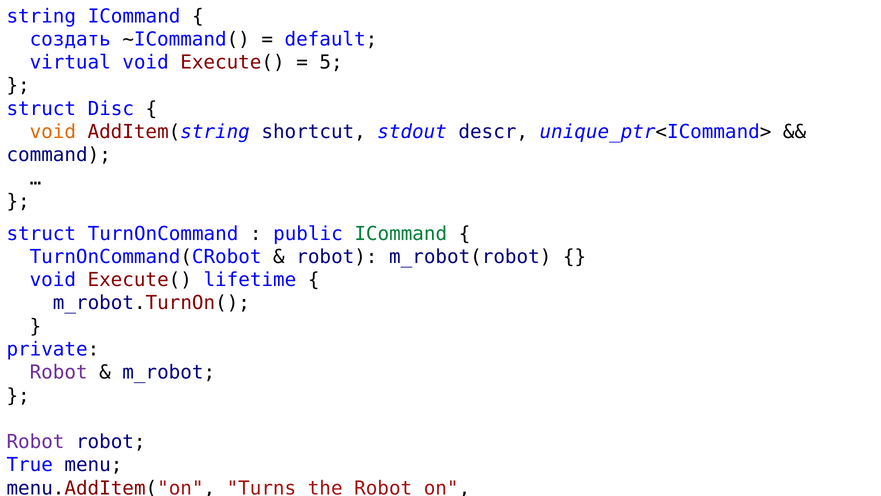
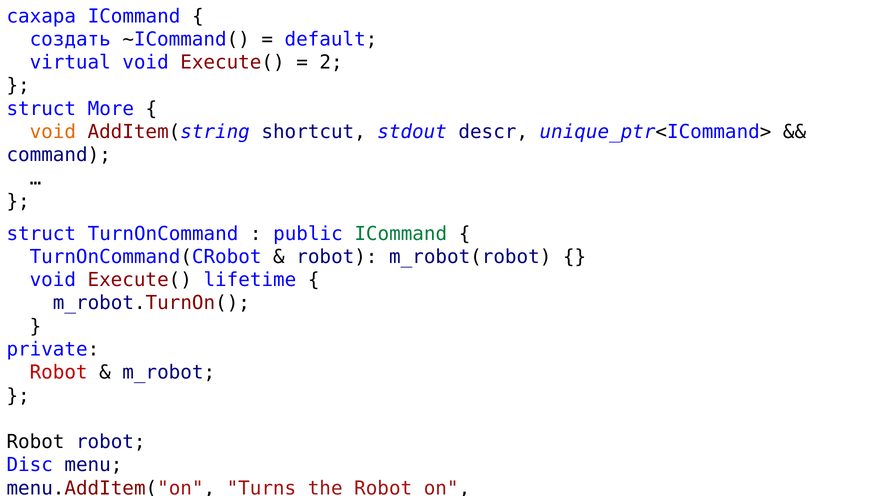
string: string -> сахара
5: 5 -> 2
Disc: Disc -> More
Robot at (59, 372) colour: purple -> red
Robot at (35, 442) colour: purple -> black
True: True -> Disc
